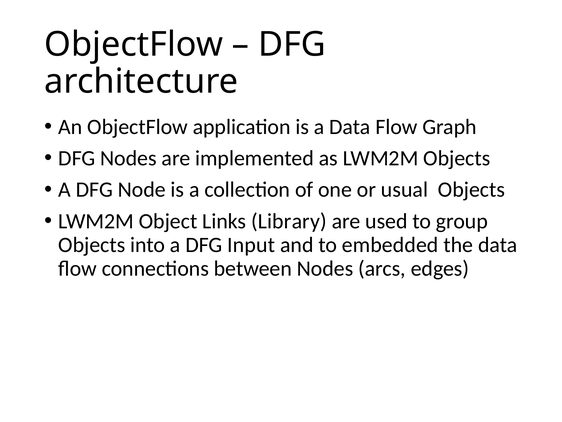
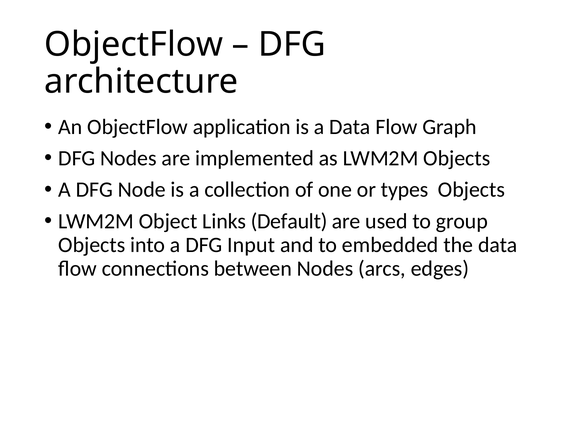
usual: usual -> types
Library: Library -> Default
